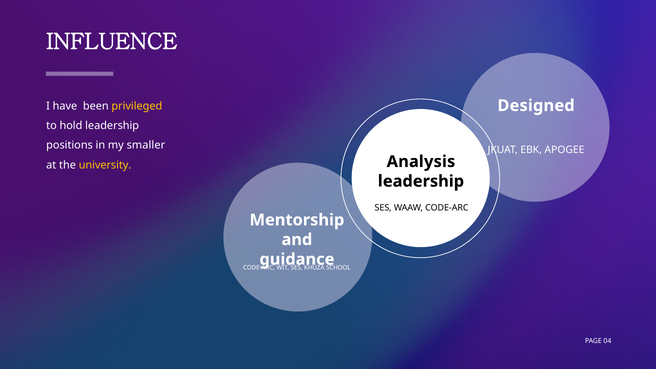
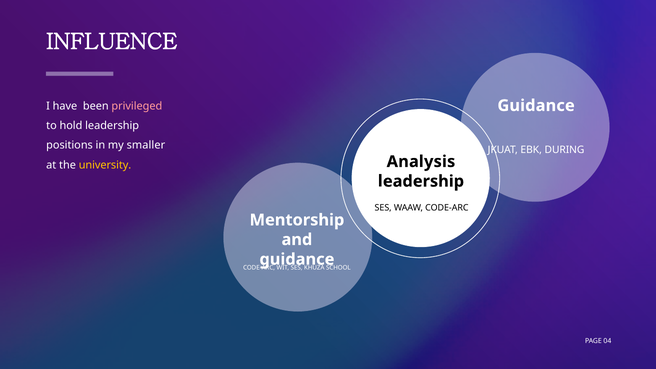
privileged colour: yellow -> pink
Designed at (536, 106): Designed -> Guidance
APOGEE: APOGEE -> DURING
